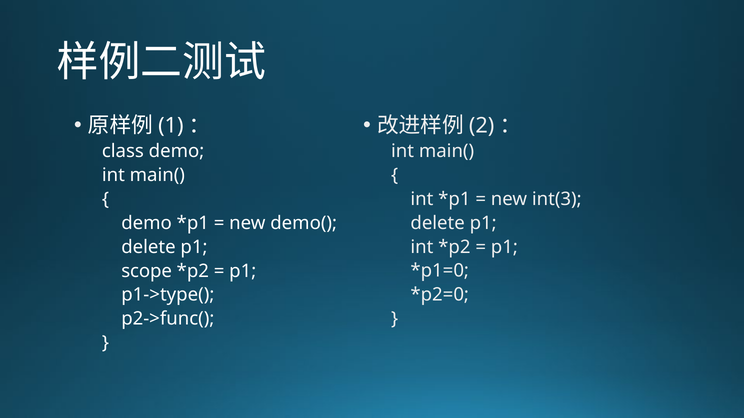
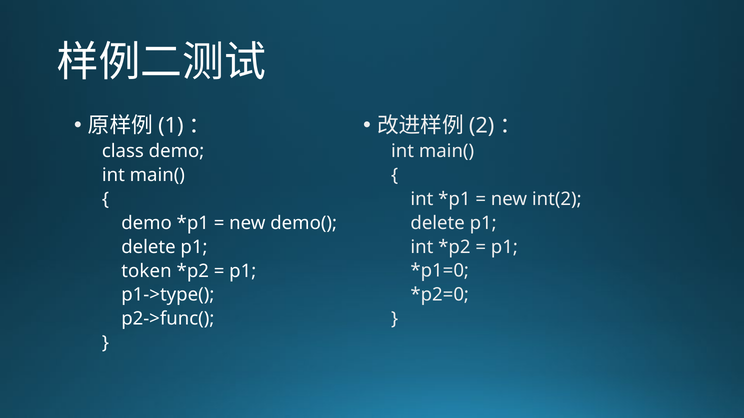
int(3: int(3 -> int(2
scope: scope -> token
